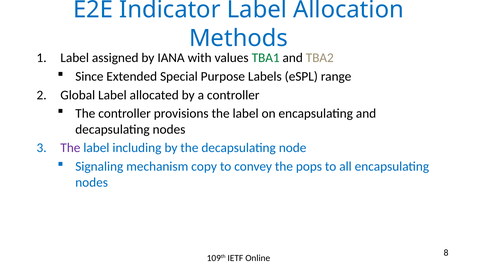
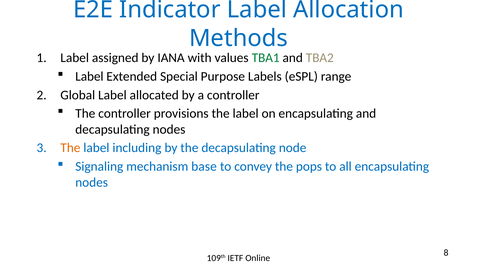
Since at (89, 77): Since -> Label
The at (70, 148) colour: purple -> orange
copy: copy -> base
